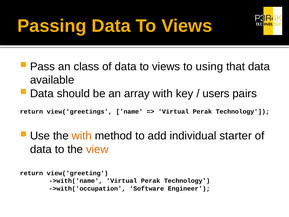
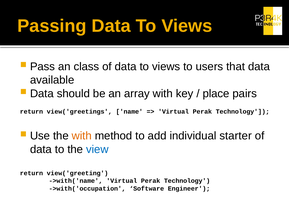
using: using -> users
users: users -> place
view colour: orange -> blue
